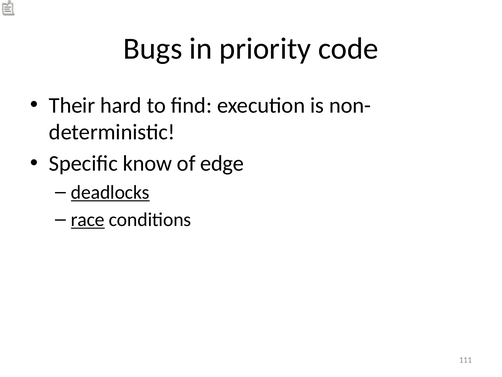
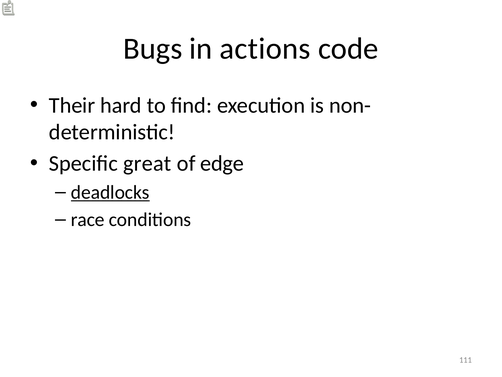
priority: priority -> actions
know: know -> great
race underline: present -> none
